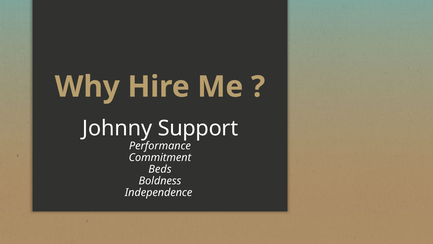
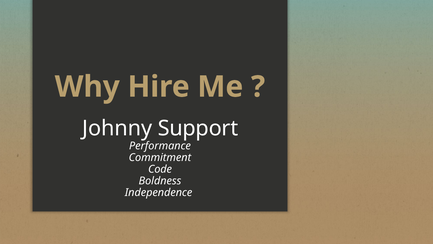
Beds: Beds -> Code
